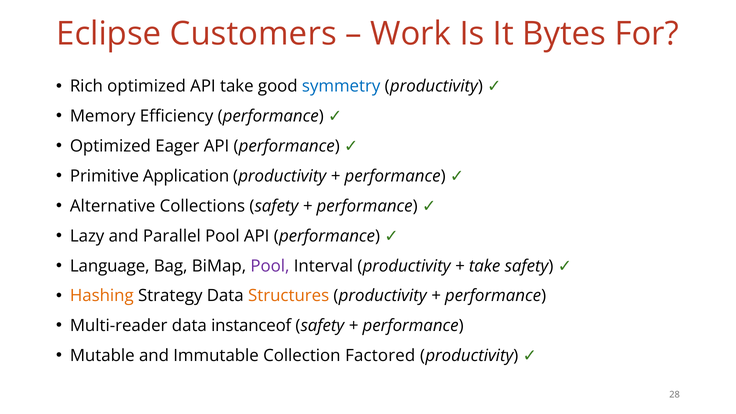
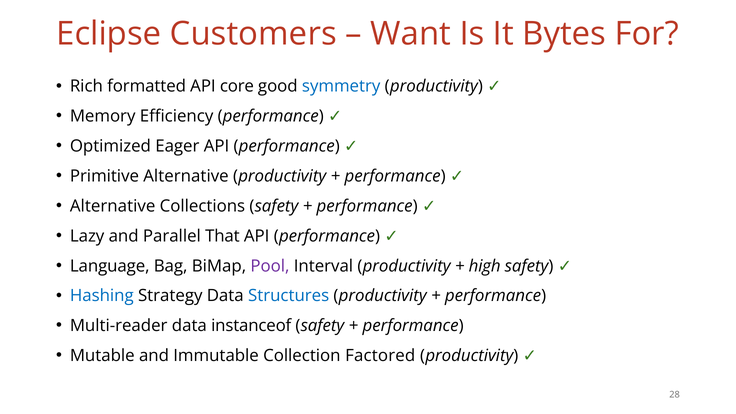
Work: Work -> Want
Rich optimized: optimized -> formatted
API take: take -> core
Primitive Application: Application -> Alternative
Parallel Pool: Pool -> That
take at (485, 266): take -> high
Hashing colour: orange -> blue
Structures colour: orange -> blue
